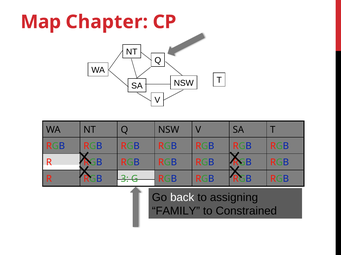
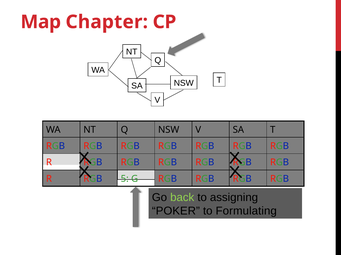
3: 3 -> 5
back colour: white -> light green
FAMILY: FAMILY -> POKER
Constrained: Constrained -> Formulating
